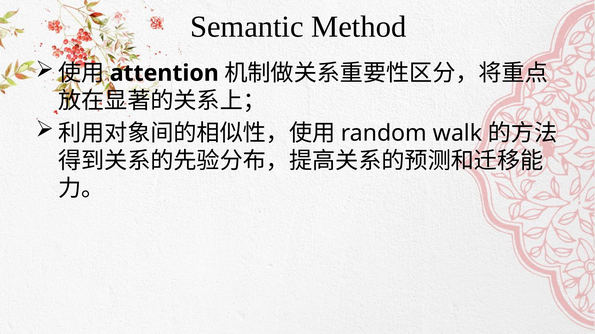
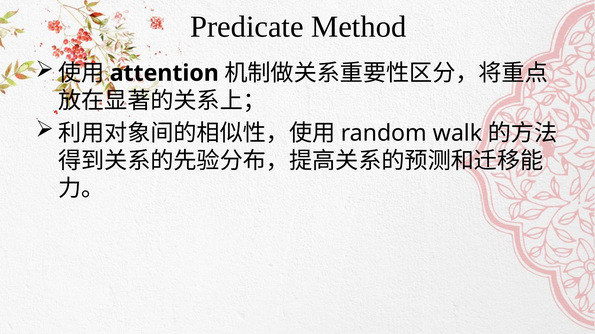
Semantic: Semantic -> Predicate
